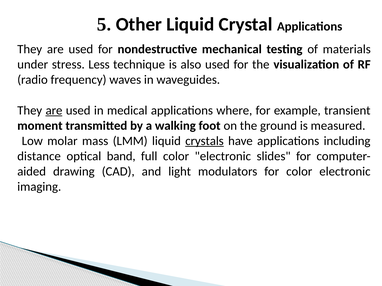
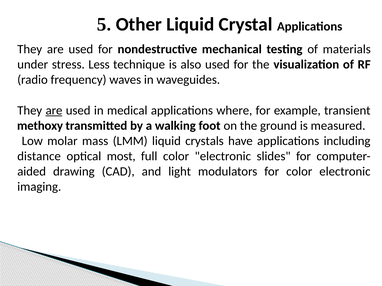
moment: moment -> methoxy
crystals underline: present -> none
band: band -> most
